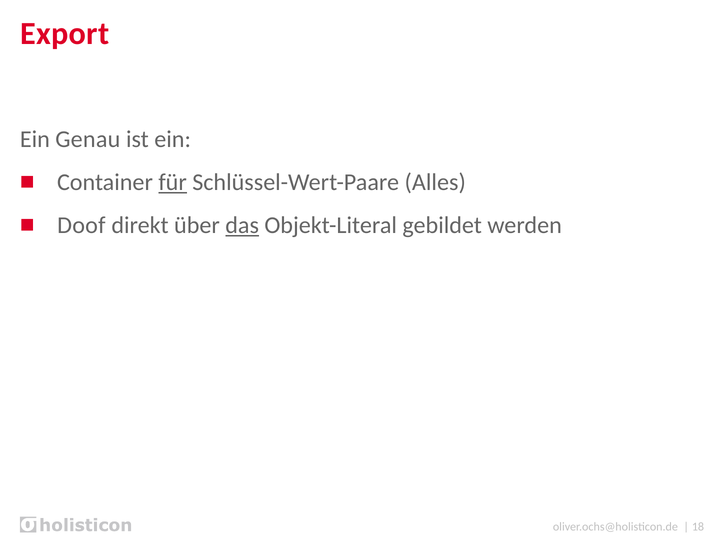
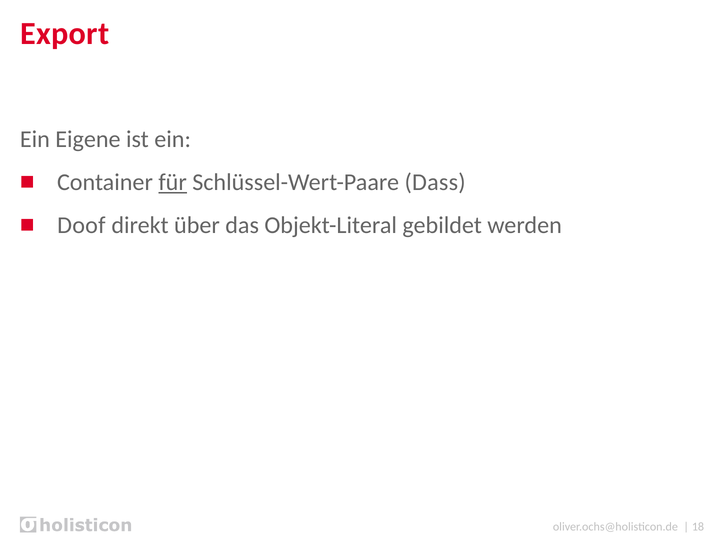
Genau: Genau -> Eigene
Alles: Alles -> Dass
das underline: present -> none
